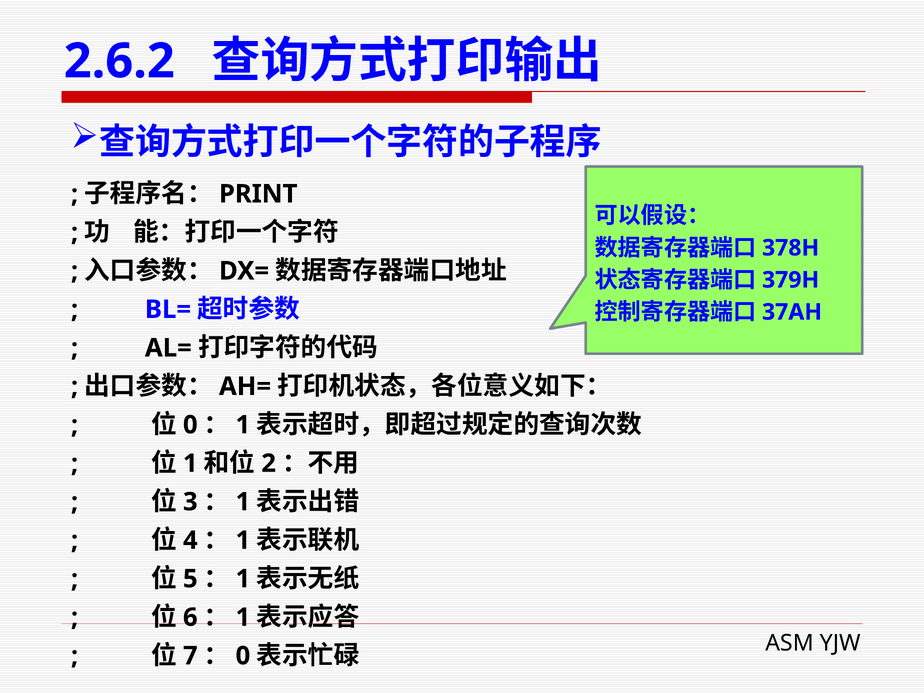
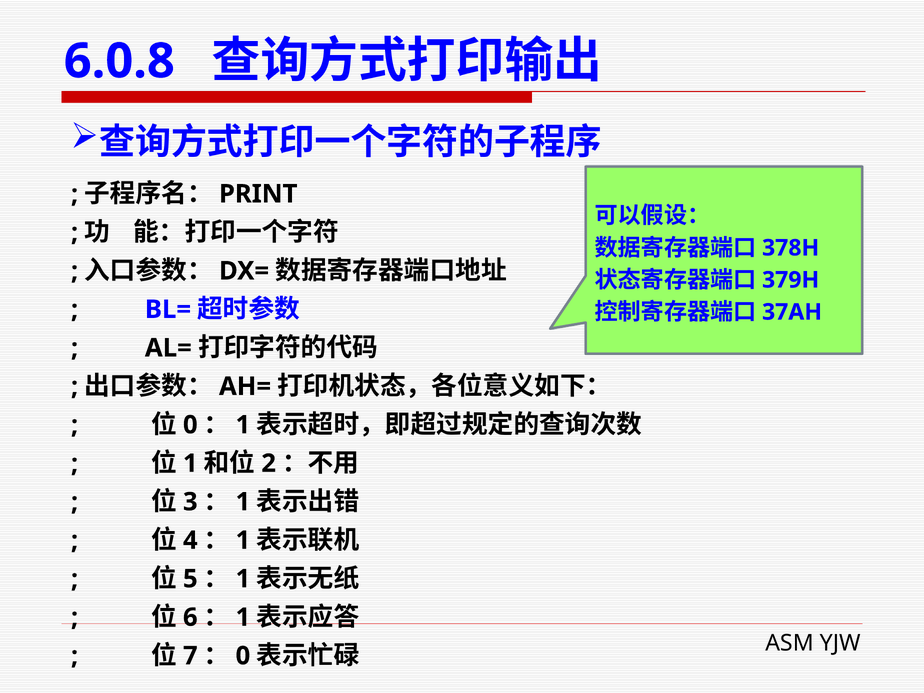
2.6.2: 2.6.2 -> 6.0.8
